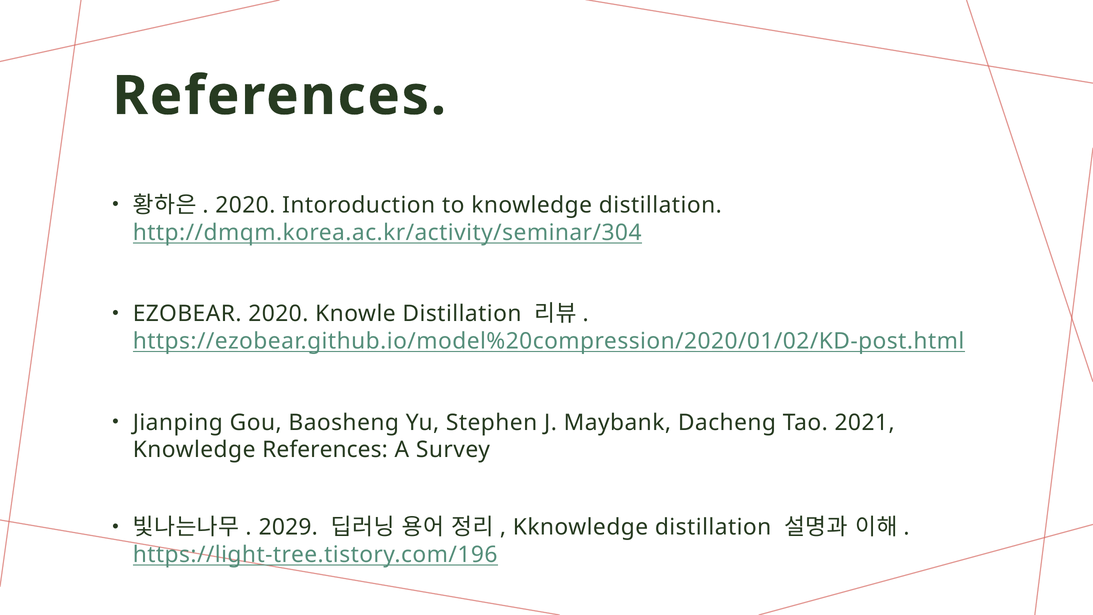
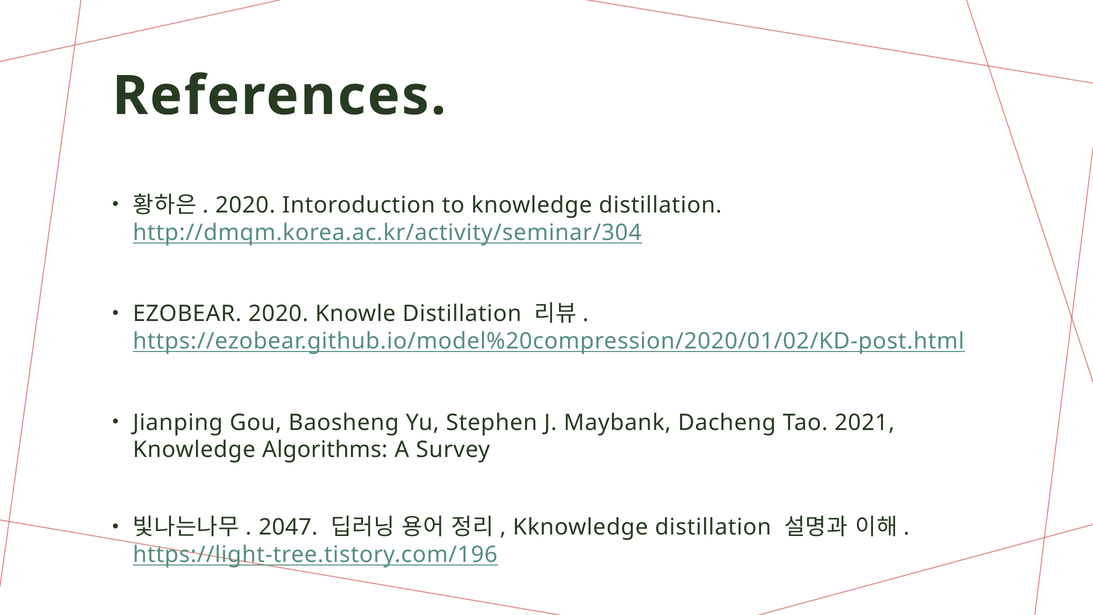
Knowledge References: References -> Algorithms
2029: 2029 -> 2047
